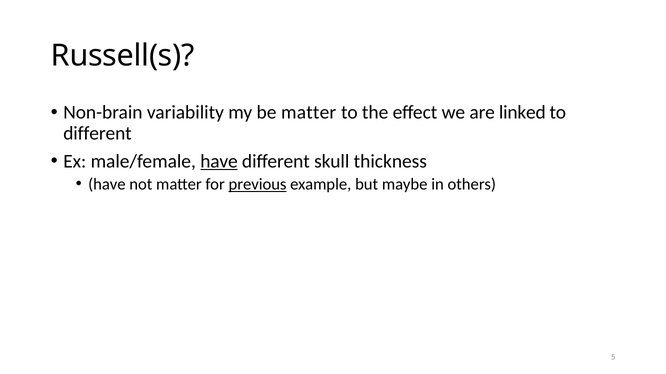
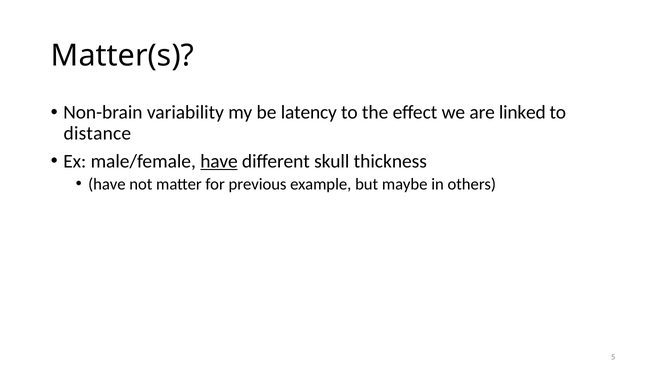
Russell(s: Russell(s -> Matter(s
be matter: matter -> latency
different at (97, 134): different -> distance
previous underline: present -> none
